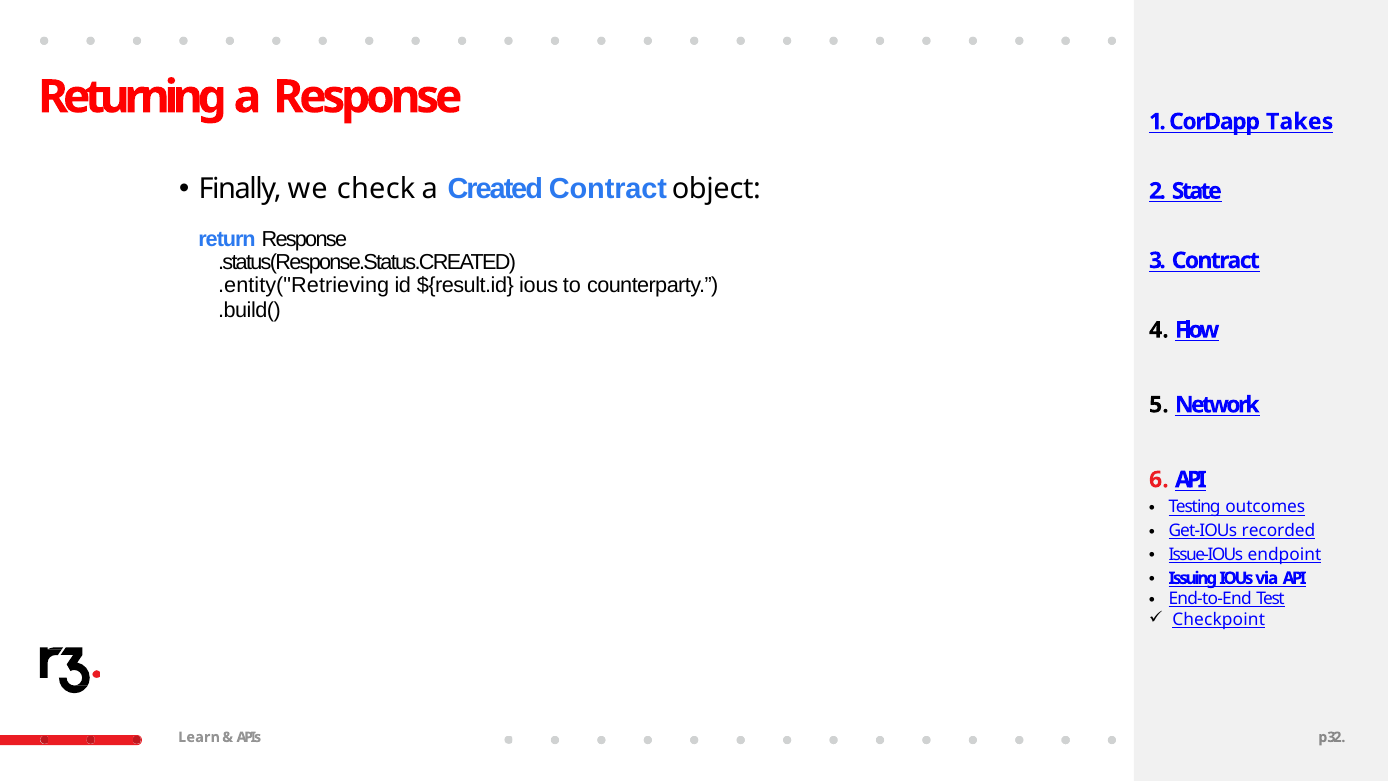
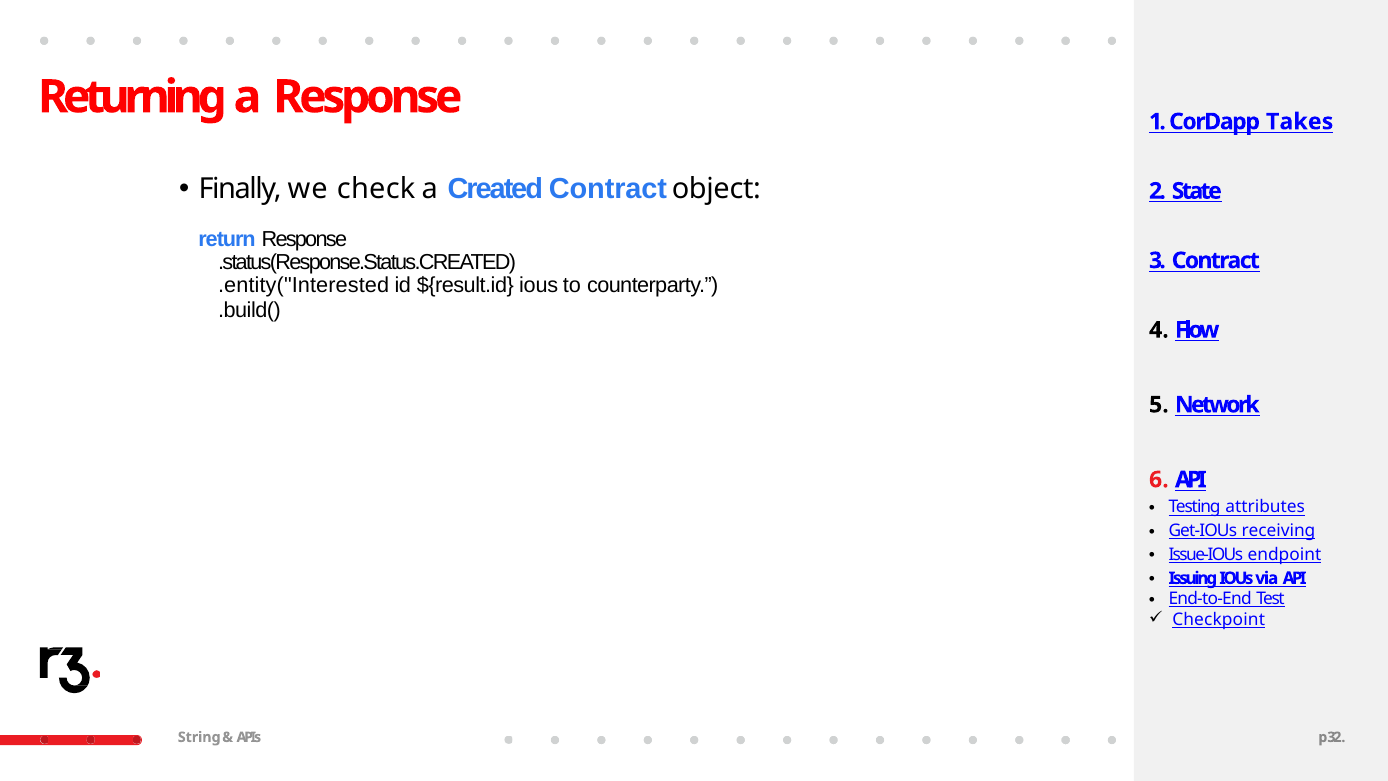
.entity("Retrieving: .entity("Retrieving -> .entity("Interested
outcomes: outcomes -> attributes
recorded: recorded -> receiving
Learn: Learn -> String
